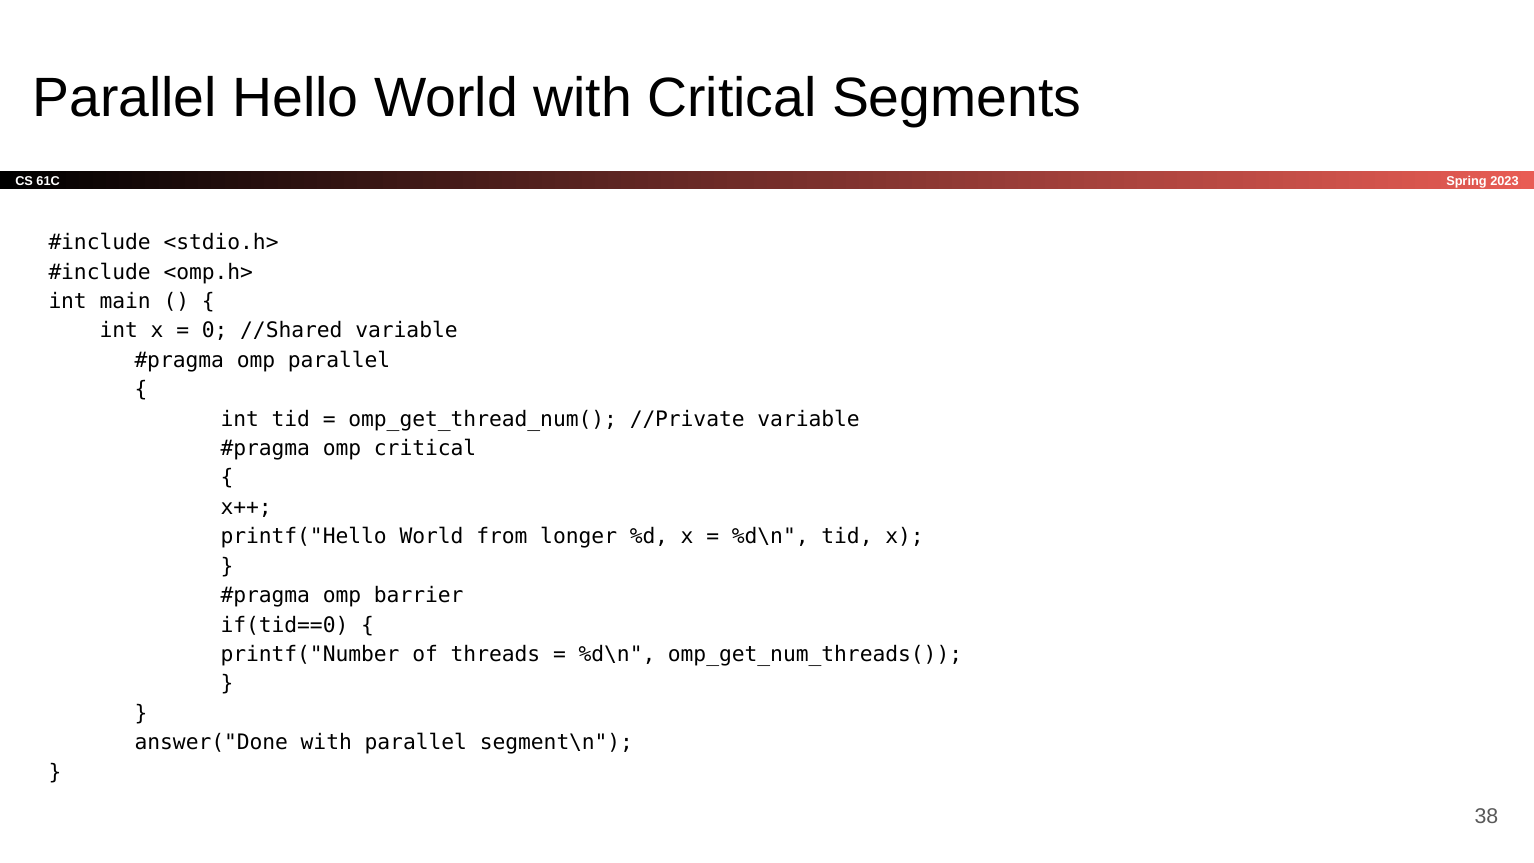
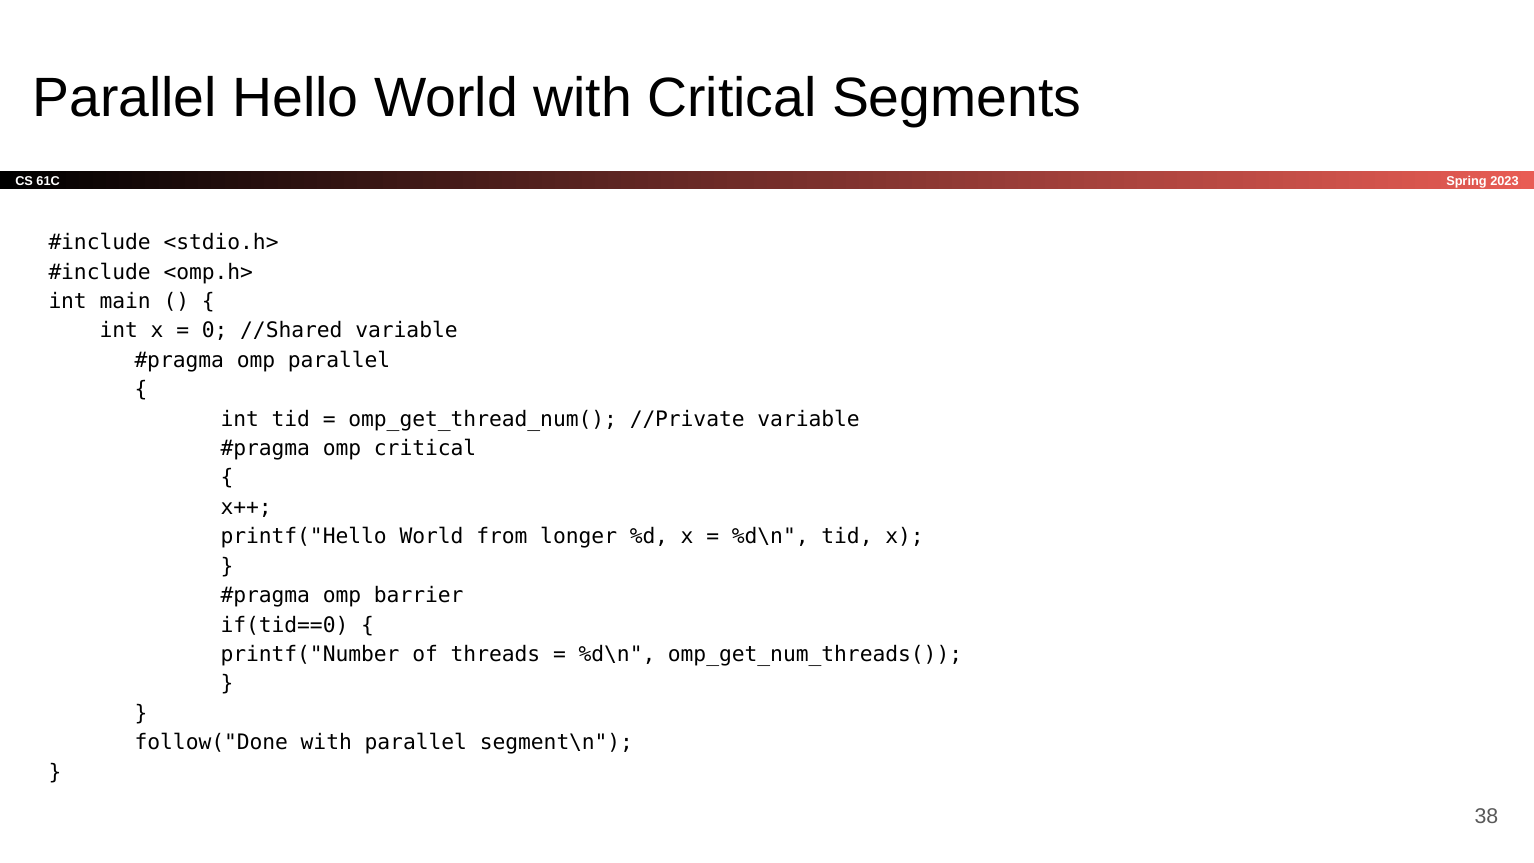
answer("Done: answer("Done -> follow("Done
